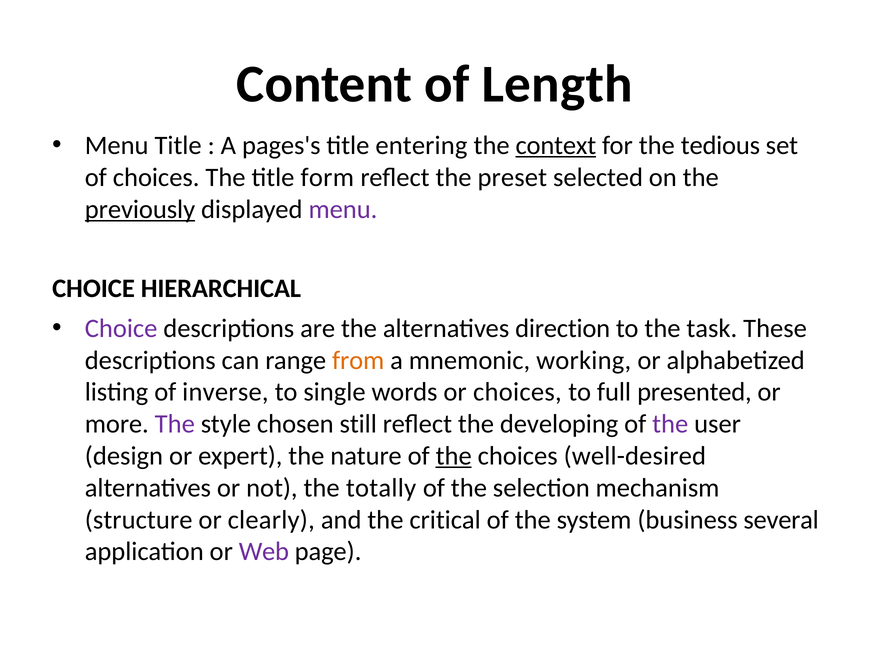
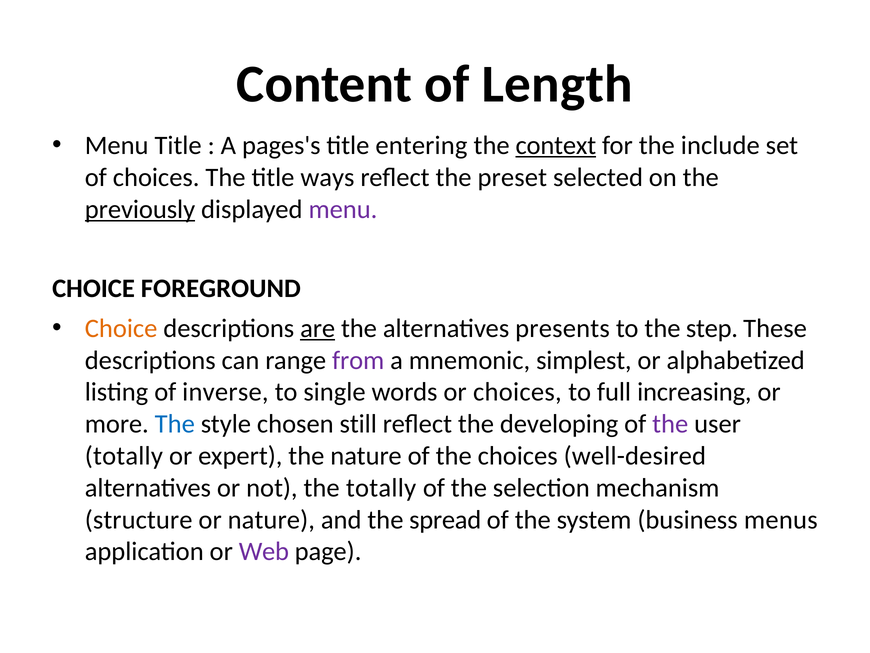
tedious: tedious -> include
form: form -> ways
HIERARCHICAL: HIERARCHICAL -> FOREGROUND
Choice at (121, 328) colour: purple -> orange
are underline: none -> present
direction: direction -> presents
task: task -> step
from colour: orange -> purple
working: working -> simplest
presented: presented -> increasing
The at (175, 424) colour: purple -> blue
design at (124, 456): design -> totally
the at (454, 456) underline: present -> none
or clearly: clearly -> nature
critical: critical -> spread
several: several -> menus
